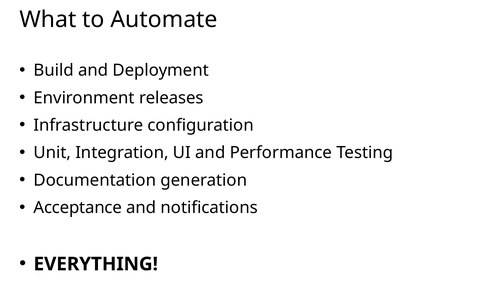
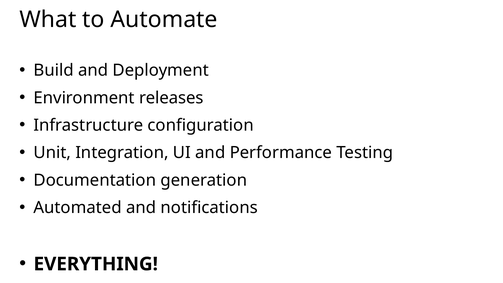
Acceptance: Acceptance -> Automated
